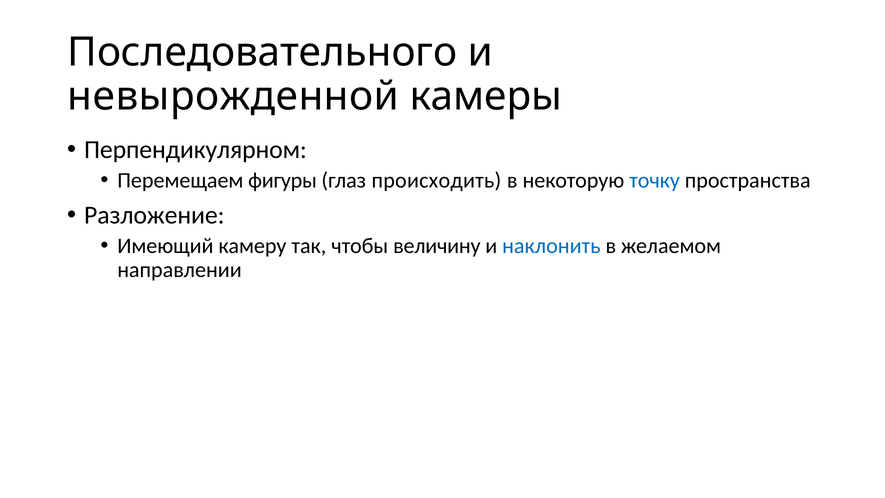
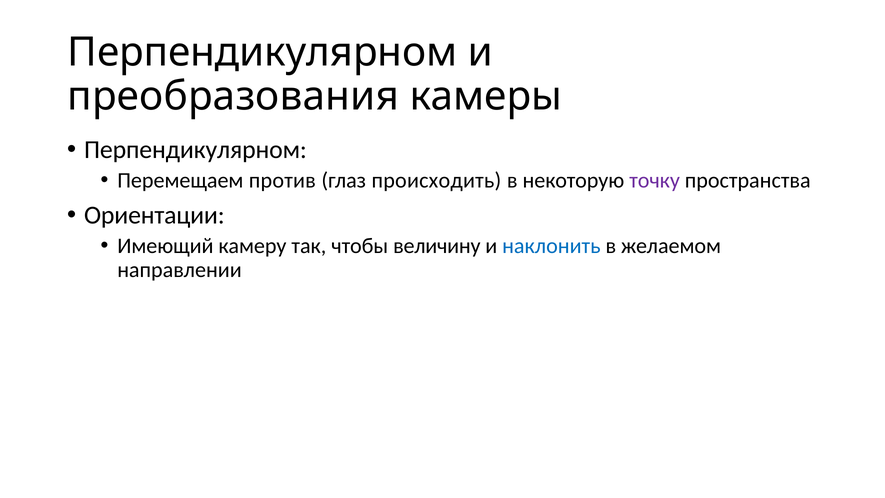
Последовательного at (262, 52): Последовательного -> Перпендикулярном
невырожденной: невырожденной -> преобразования
фигуры: фигуры -> против
точку colour: blue -> purple
Разложение: Разложение -> Ориентации
